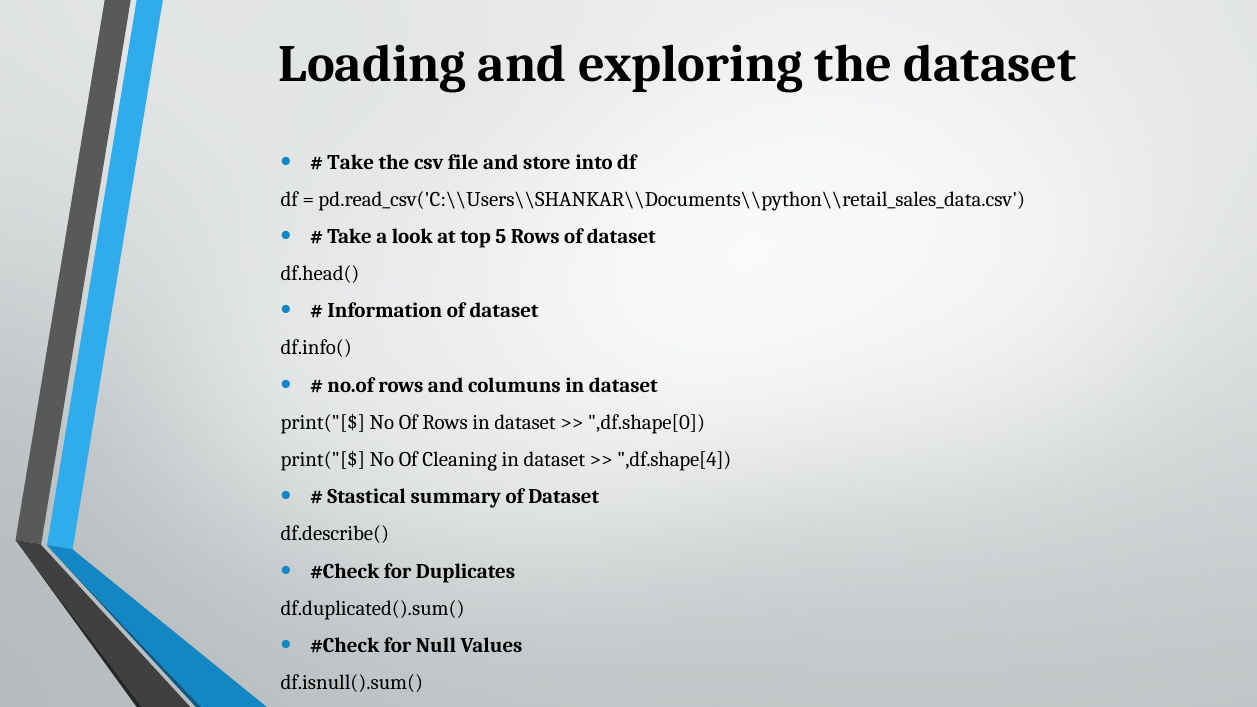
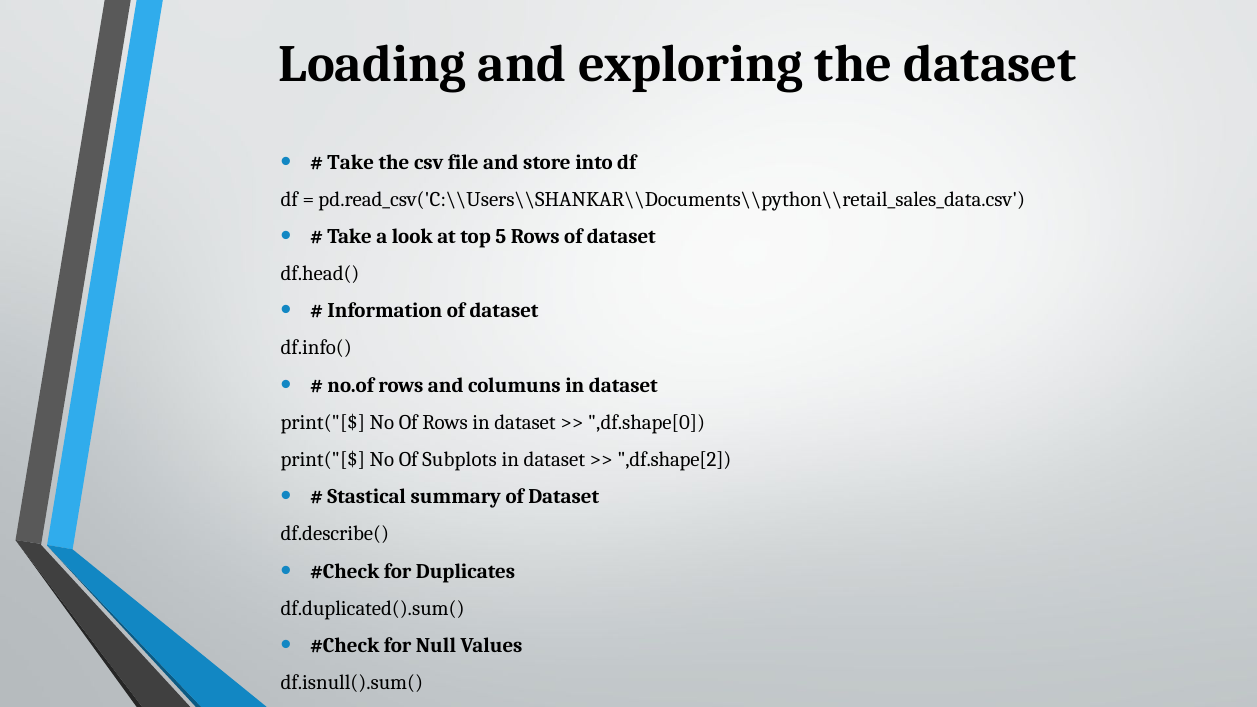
Cleaning: Cleaning -> Subplots
,df.shape[4: ,df.shape[4 -> ,df.shape[2
